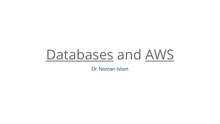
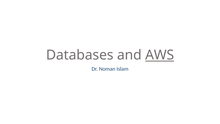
Databases underline: present -> none
